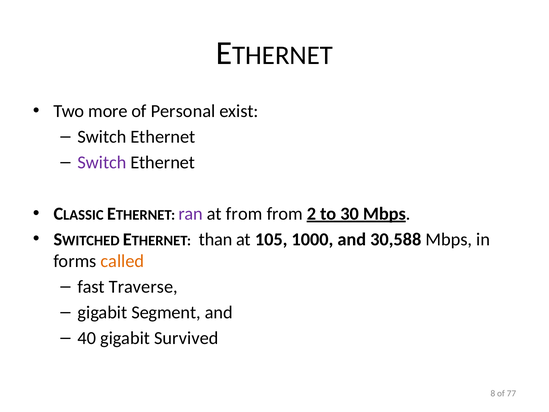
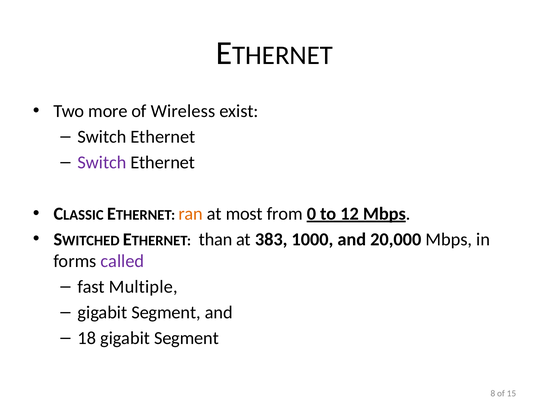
Personal: Personal -> Wireless
ran colour: purple -> orange
at from: from -> most
2: 2 -> 0
30: 30 -> 12
105: 105 -> 383
30,588: 30,588 -> 20,000
called colour: orange -> purple
Traverse: Traverse -> Multiple
40: 40 -> 18
Survived at (186, 338): Survived -> Segment
77: 77 -> 15
